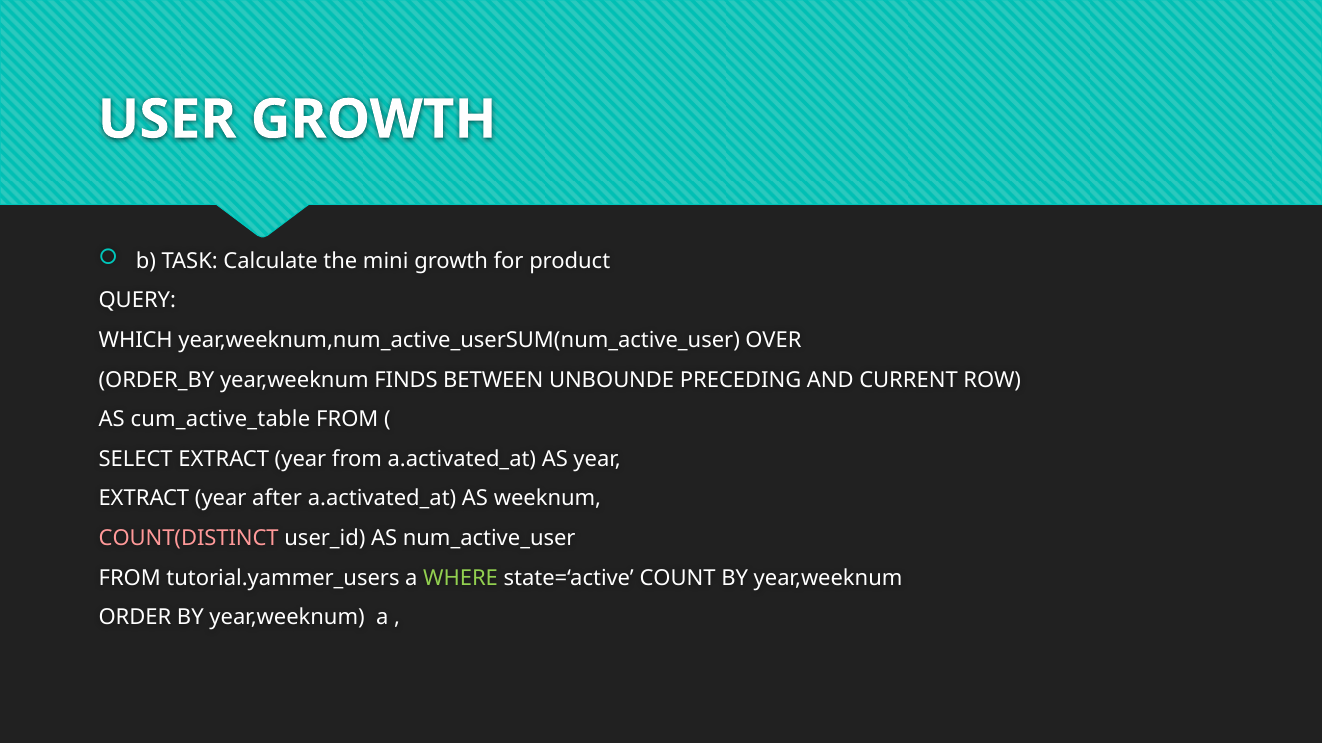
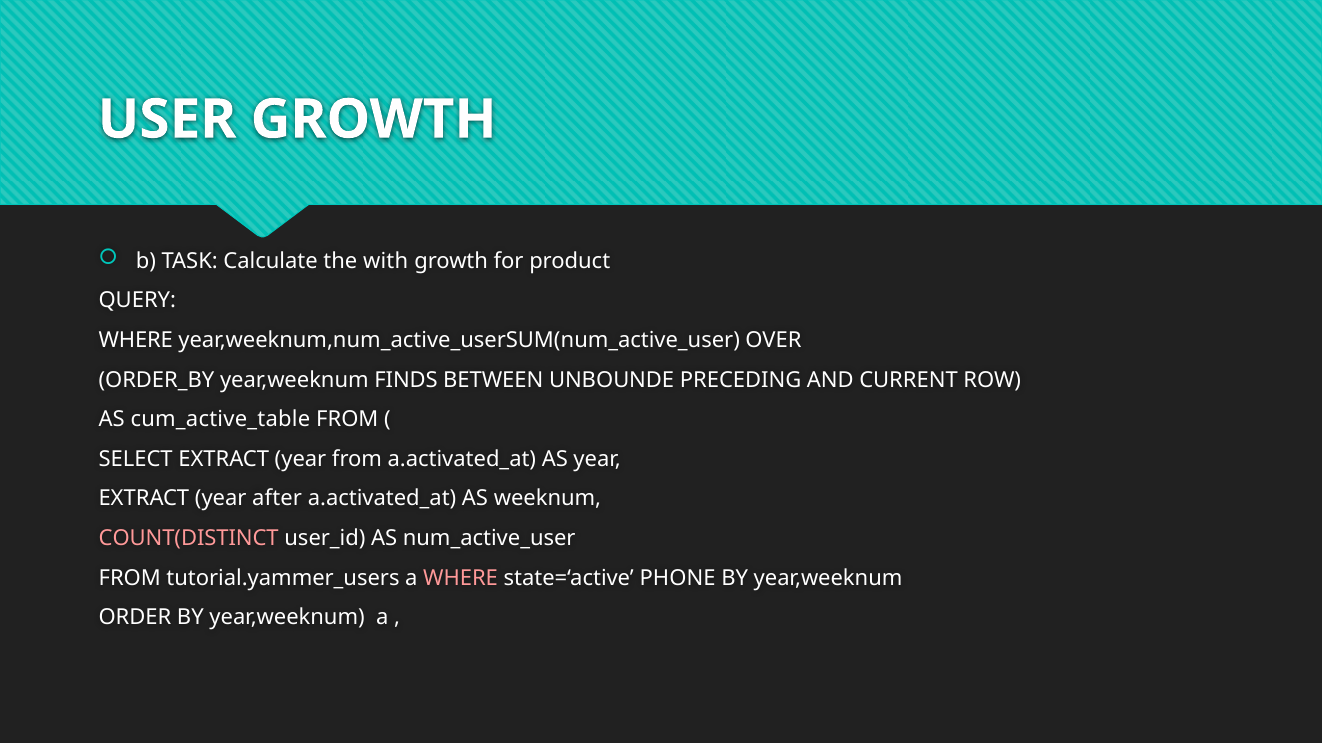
mini: mini -> with
WHICH at (136, 340): WHICH -> WHERE
WHERE at (461, 578) colour: light green -> pink
COUNT: COUNT -> PHONE
